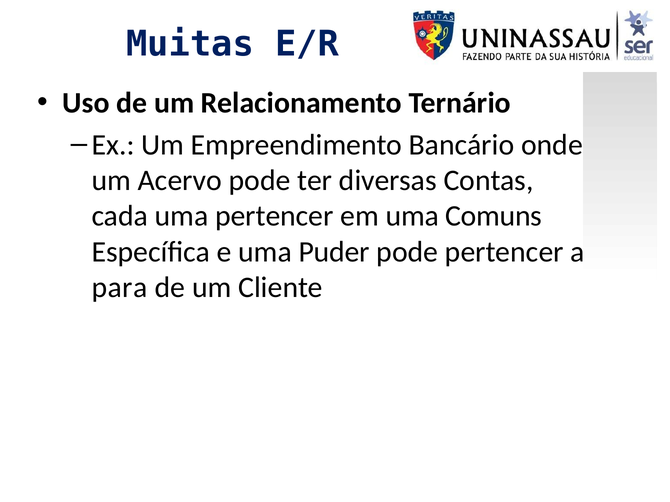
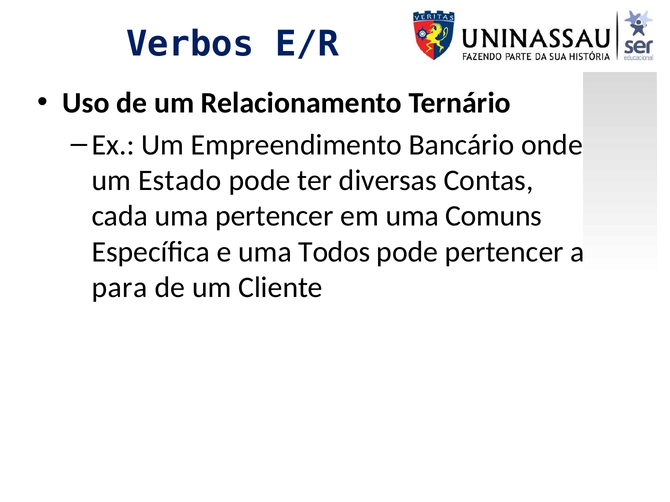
Muitas: Muitas -> Verbos
Acervo: Acervo -> Estado
Puder: Puder -> Todos
